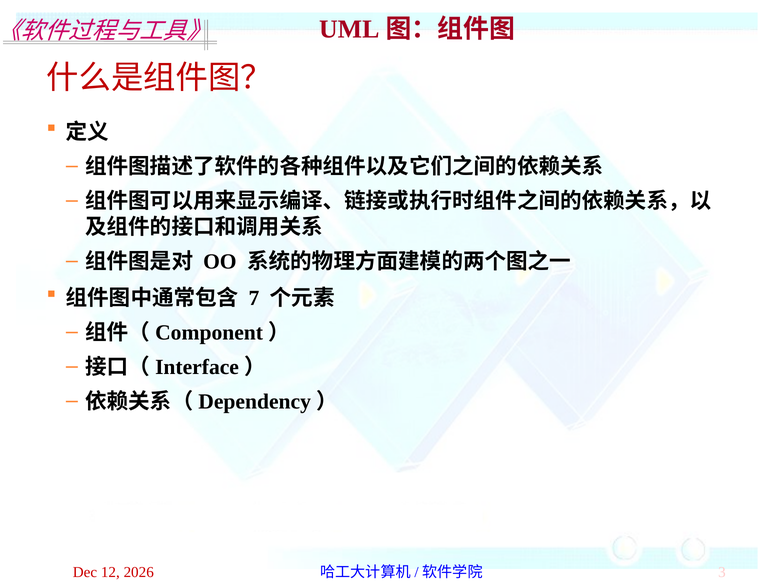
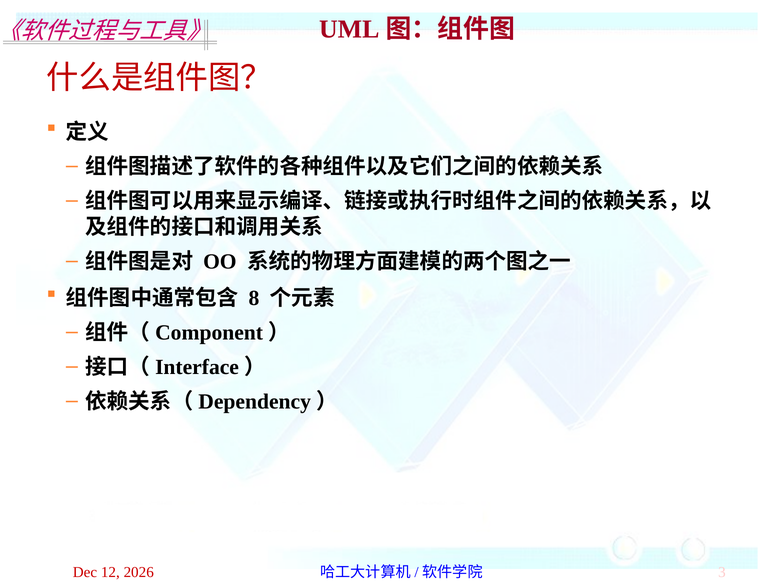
7: 7 -> 8
